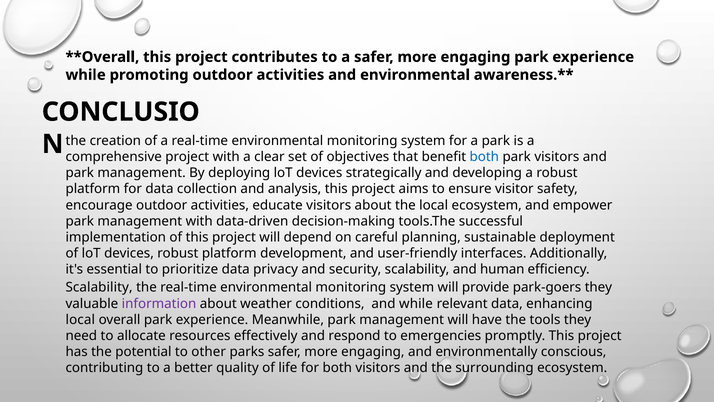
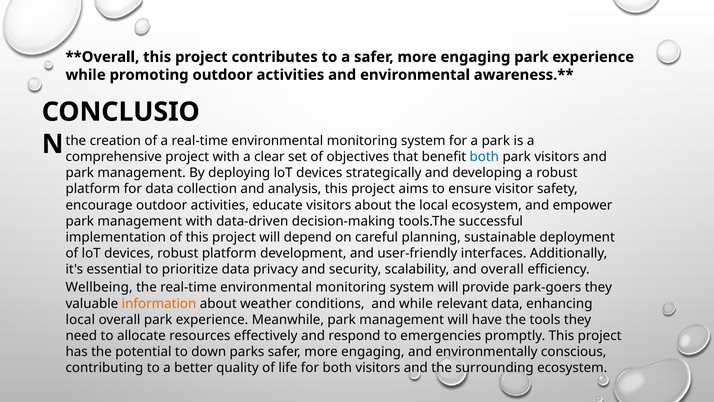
and human: human -> overall
Scalability at (99, 287): Scalability -> Wellbeing
information colour: purple -> orange
other: other -> down
